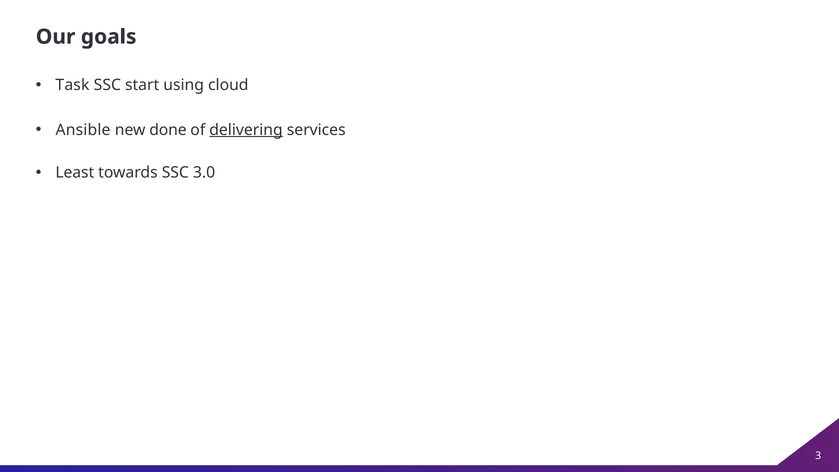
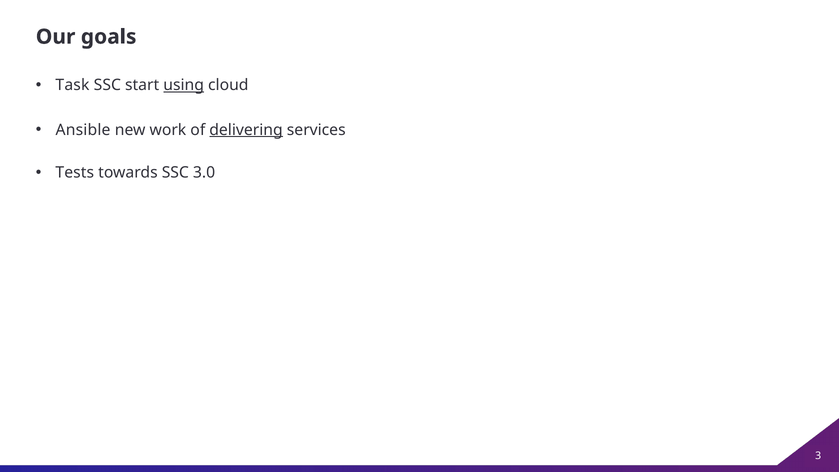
using underline: none -> present
done: done -> work
Least: Least -> Tests
